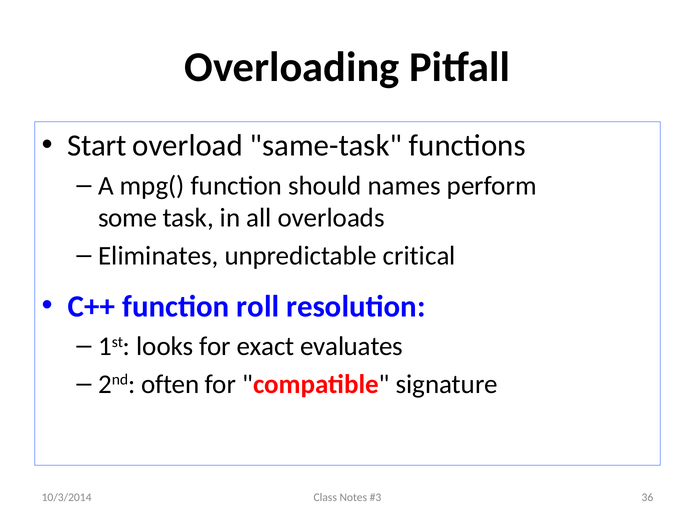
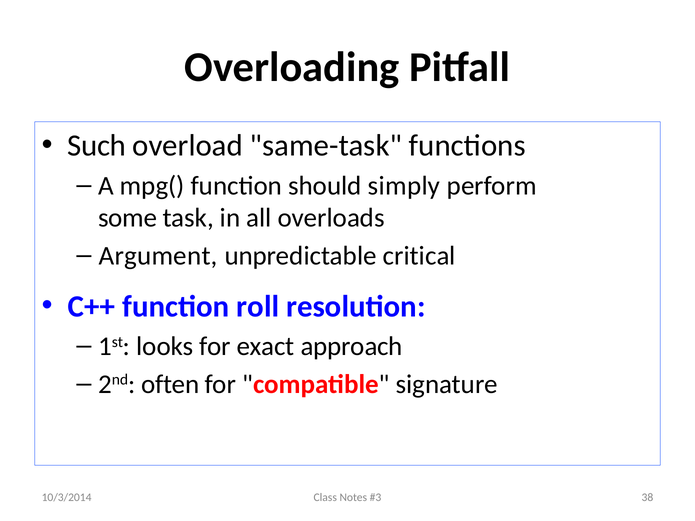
Start: Start -> Such
names: names -> simply
Eliminates: Eliminates -> Argument
evaluates: evaluates -> approach
36: 36 -> 38
